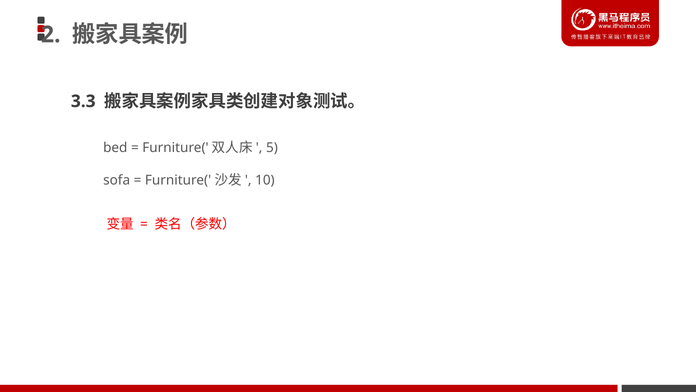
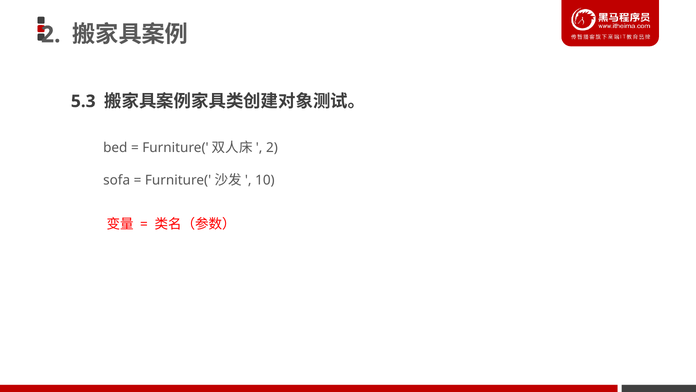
3.3: 3.3 -> 5.3
5 at (272, 147): 5 -> 2
